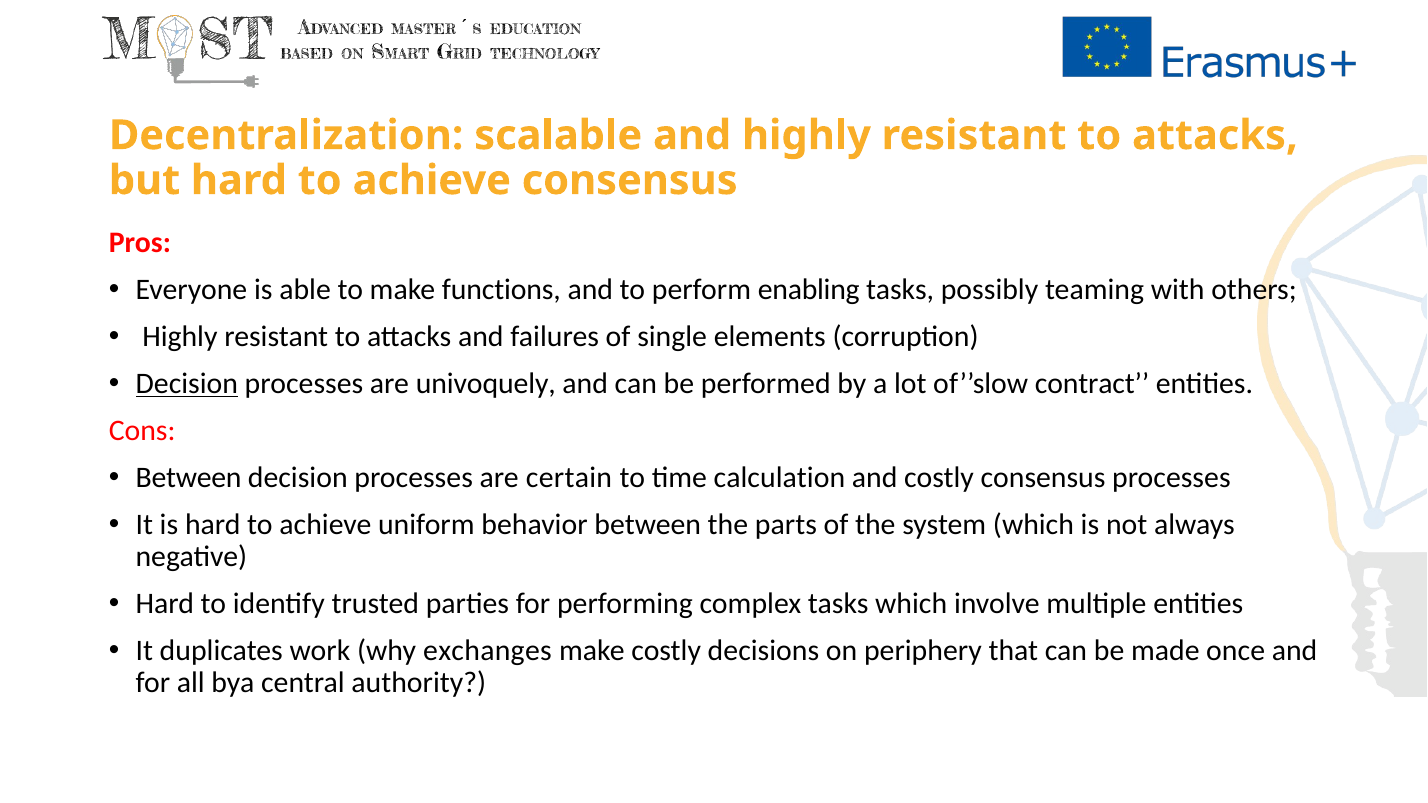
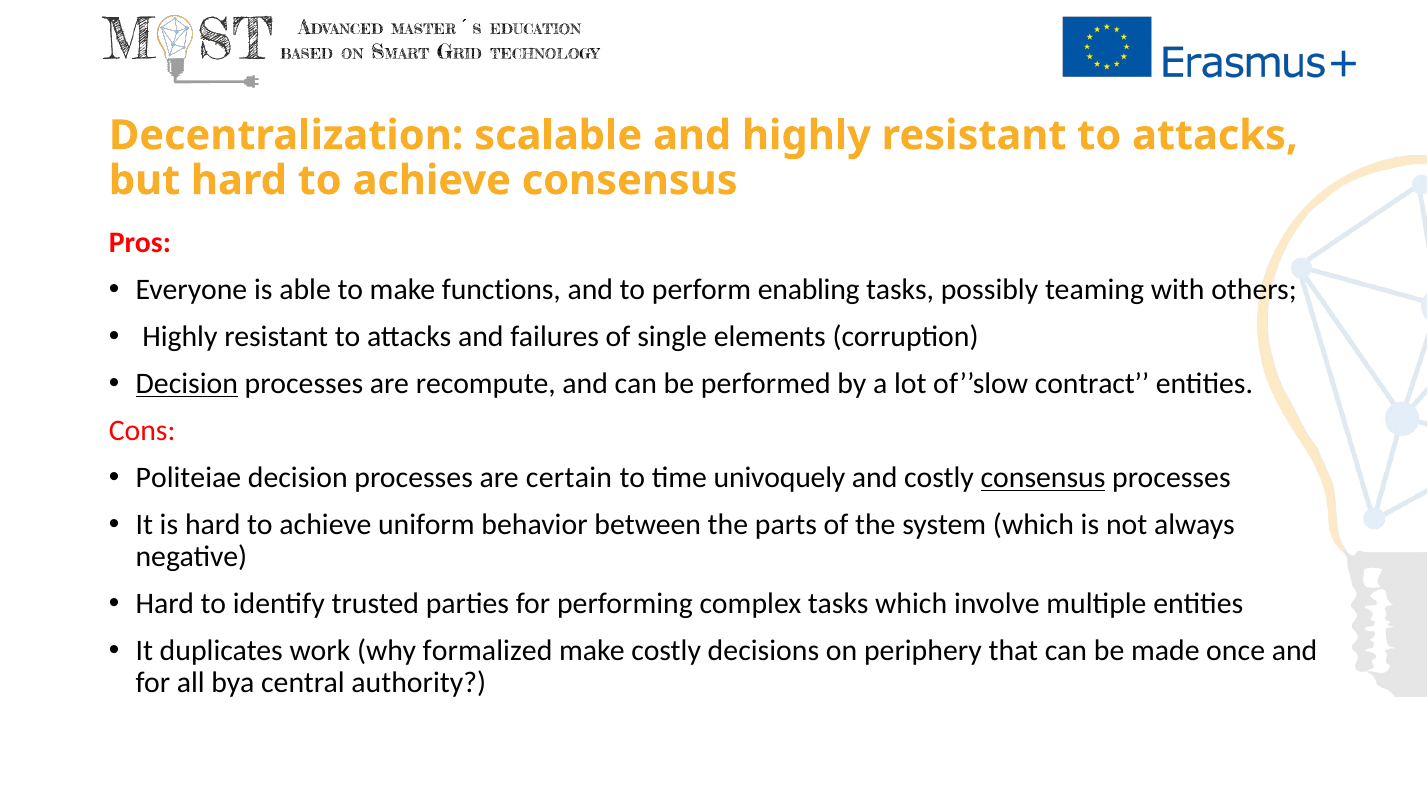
univoquely: univoquely -> recompute
Between at (189, 478): Between -> Politeiae
calculation: calculation -> univoquely
consensus at (1043, 478) underline: none -> present
exchanges: exchanges -> formalized
